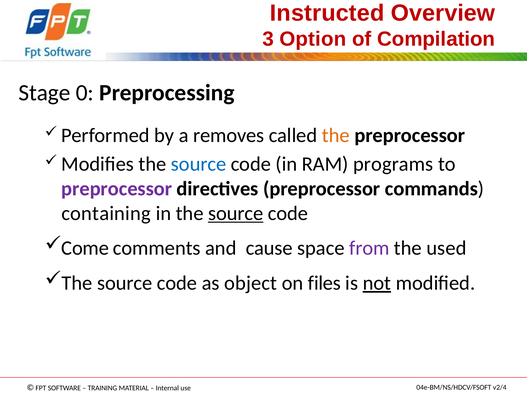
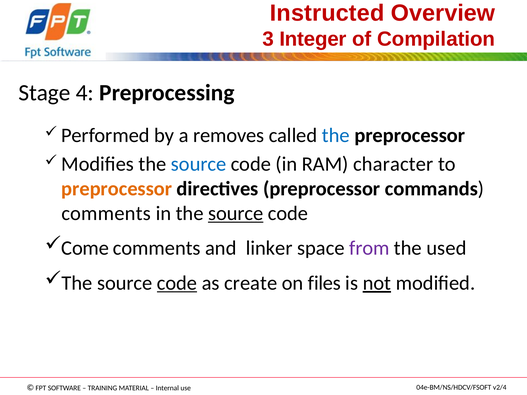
Option: Option -> Integer
0: 0 -> 4
the at (336, 136) colour: orange -> blue
programs: programs -> character
preprocessor at (117, 189) colour: purple -> orange
containing at (106, 213): containing -> comments
cause: cause -> linker
code at (177, 283) underline: none -> present
object: object -> create
